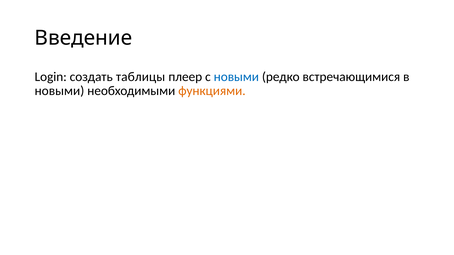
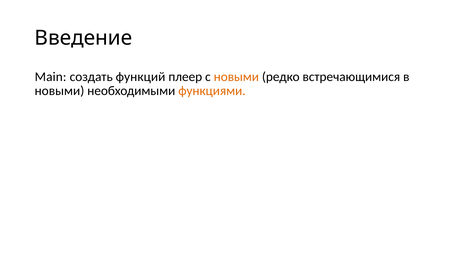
Login: Login -> Main
таблицы: таблицы -> функций
новыми at (236, 77) colour: blue -> orange
